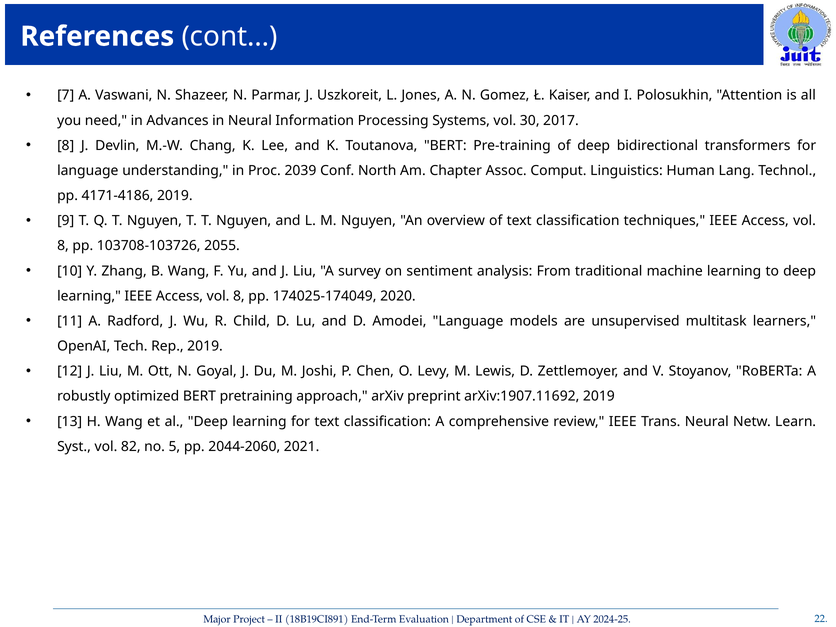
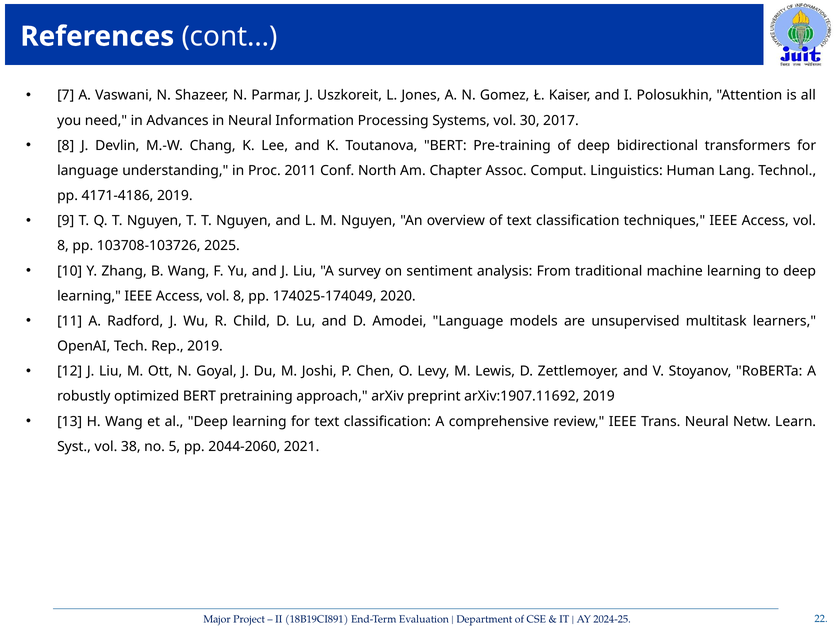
2039: 2039 -> 2011
103708-103726 2055: 2055 -> 2025
82: 82 -> 38
